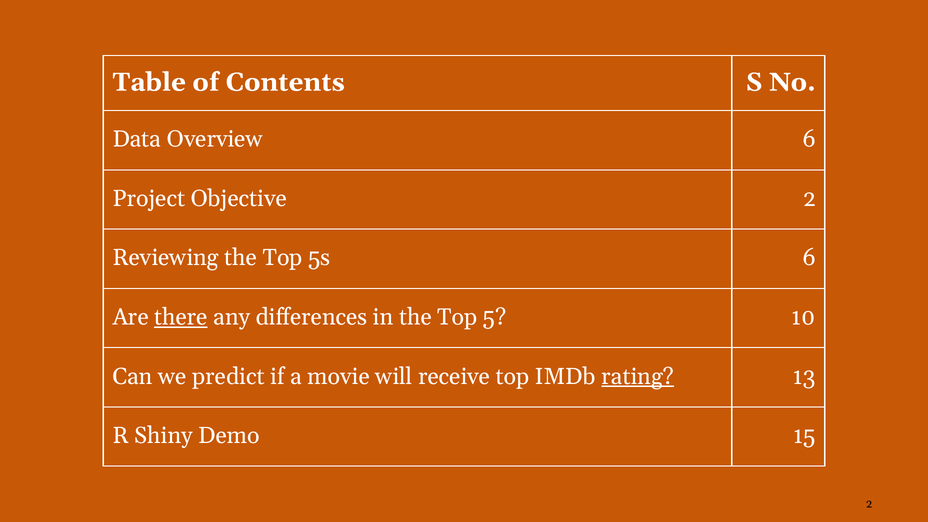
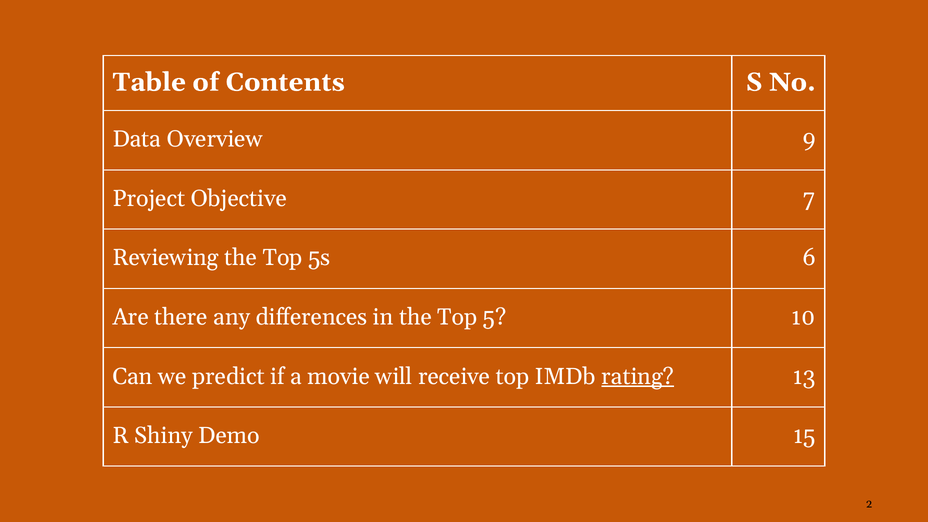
Overview 6: 6 -> 9
Objective 2: 2 -> 7
there underline: present -> none
